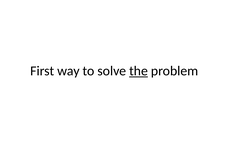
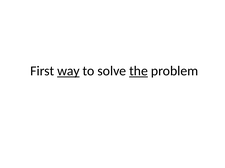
way underline: none -> present
